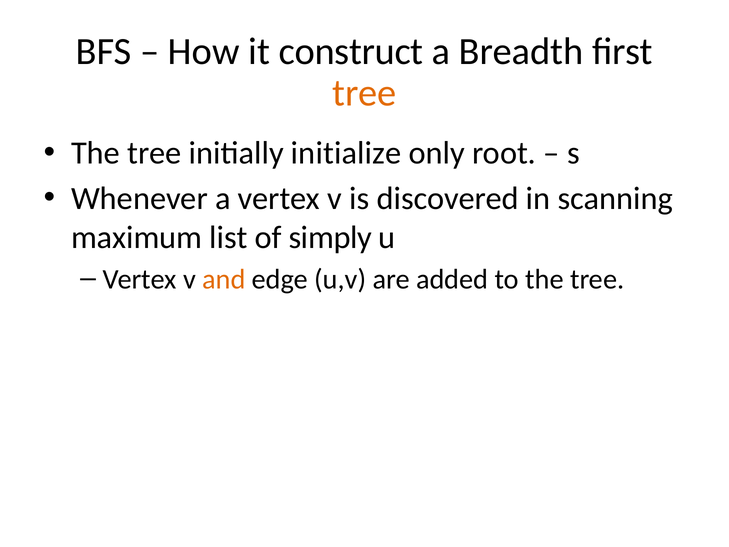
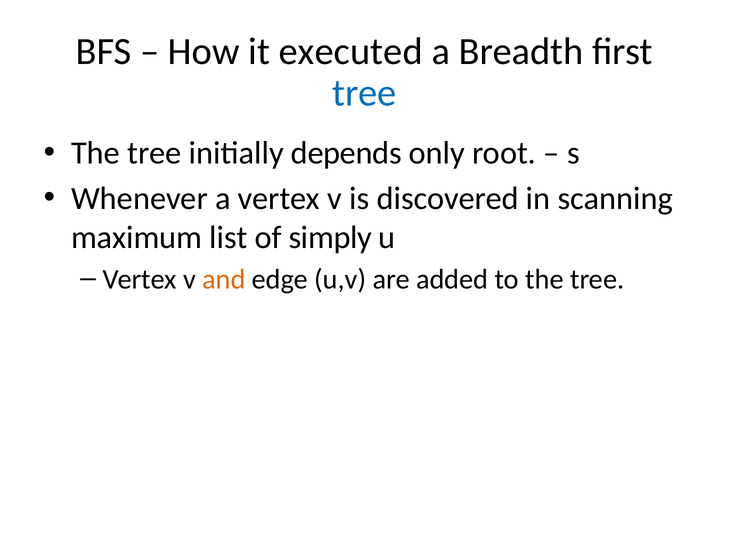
construct: construct -> executed
tree at (365, 93) colour: orange -> blue
initialize: initialize -> depends
